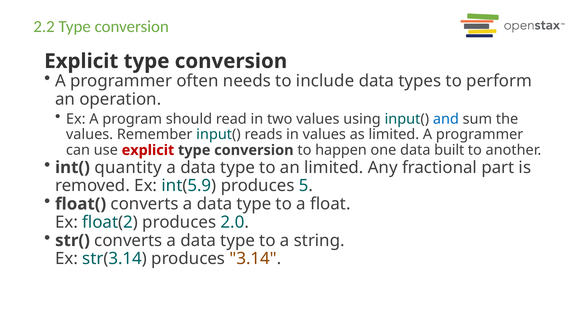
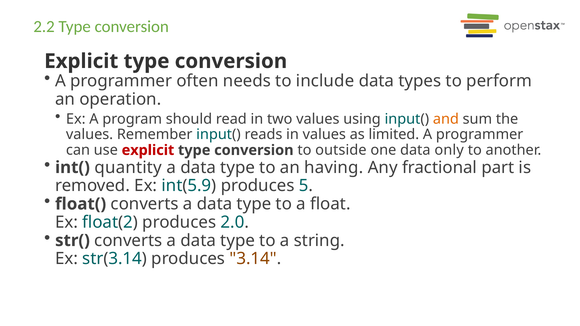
and colour: blue -> orange
happen: happen -> outside
built: built -> only
an limited: limited -> having
